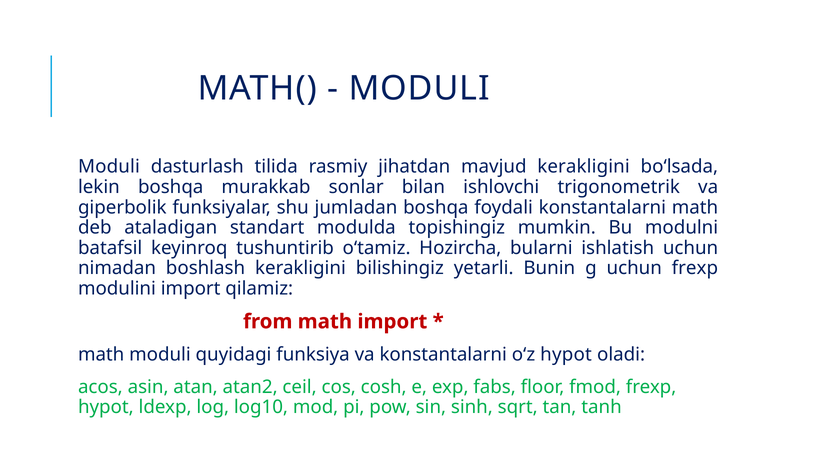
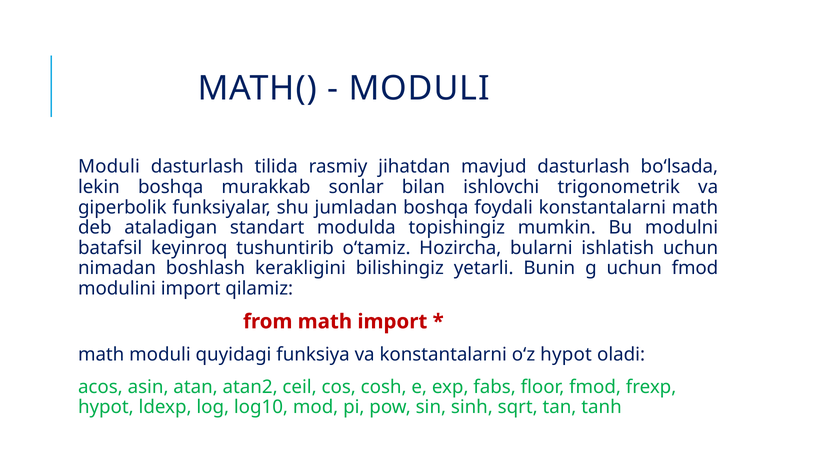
mavjud kerakligini: kerakligini -> dasturlash
uchun frexp: frexp -> fmod
